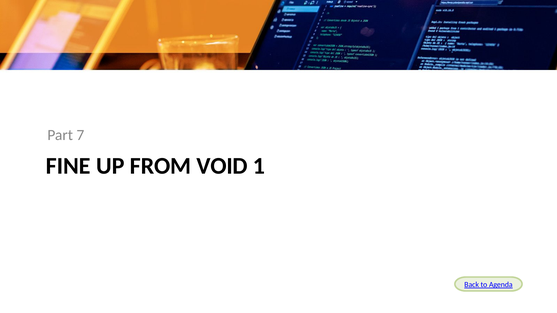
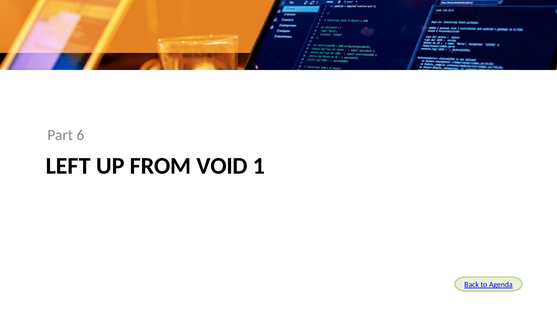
7: 7 -> 6
FINE: FINE -> LEFT
